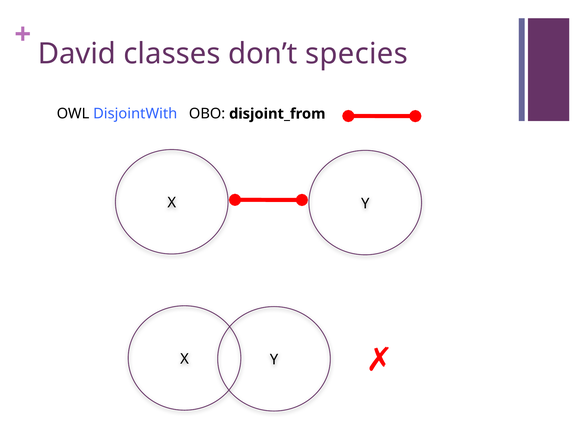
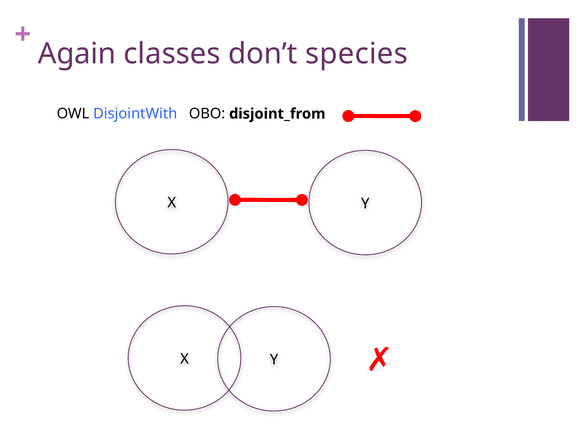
David: David -> Again
